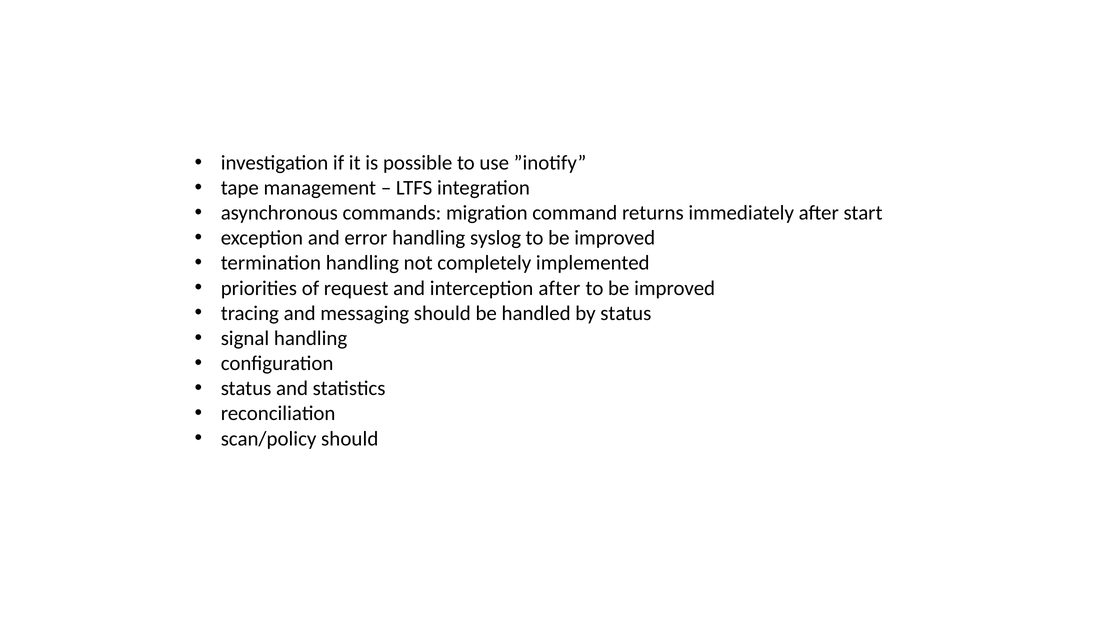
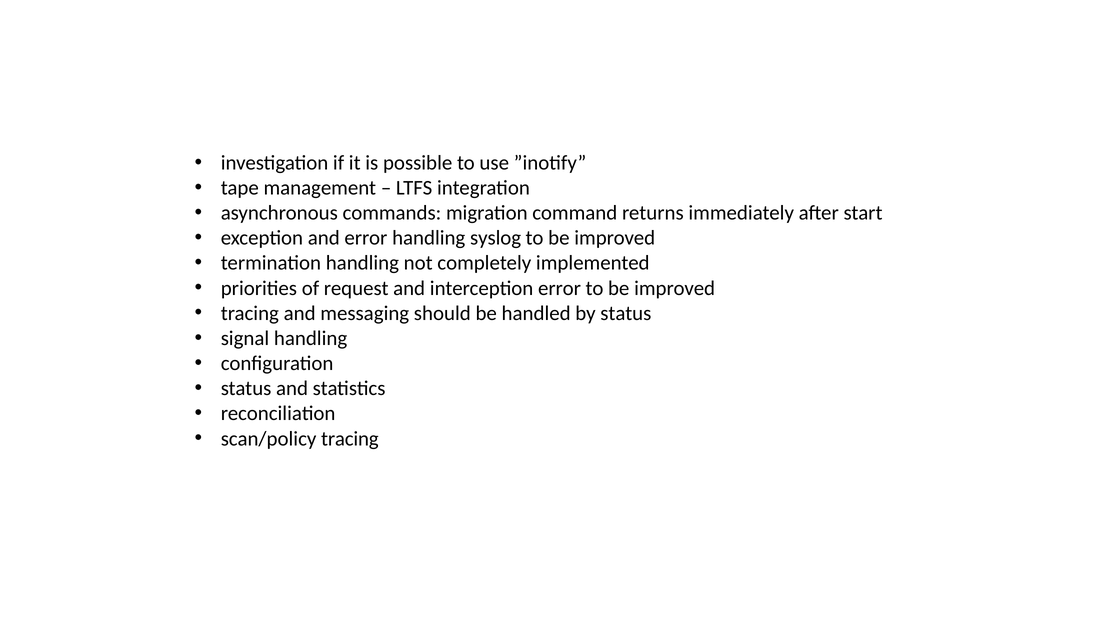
interception after: after -> error
scan/policy should: should -> tracing
